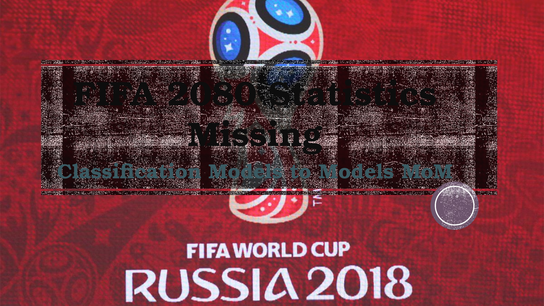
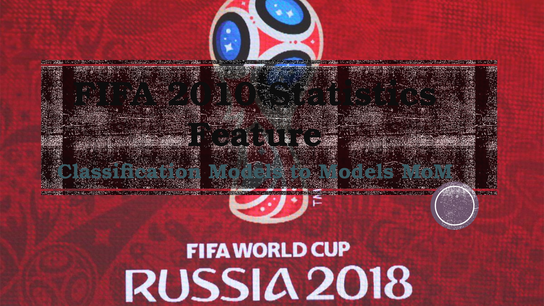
2080: 2080 -> 2010
Missing: Missing -> Feature
